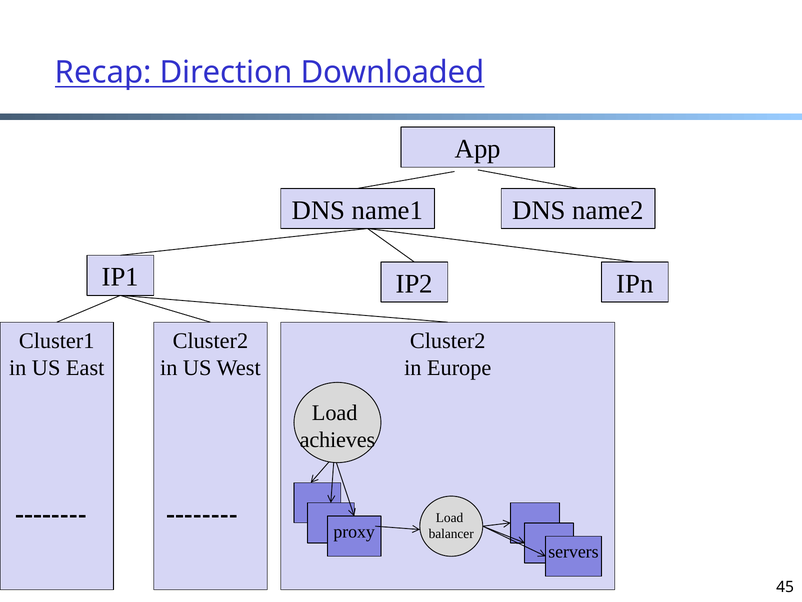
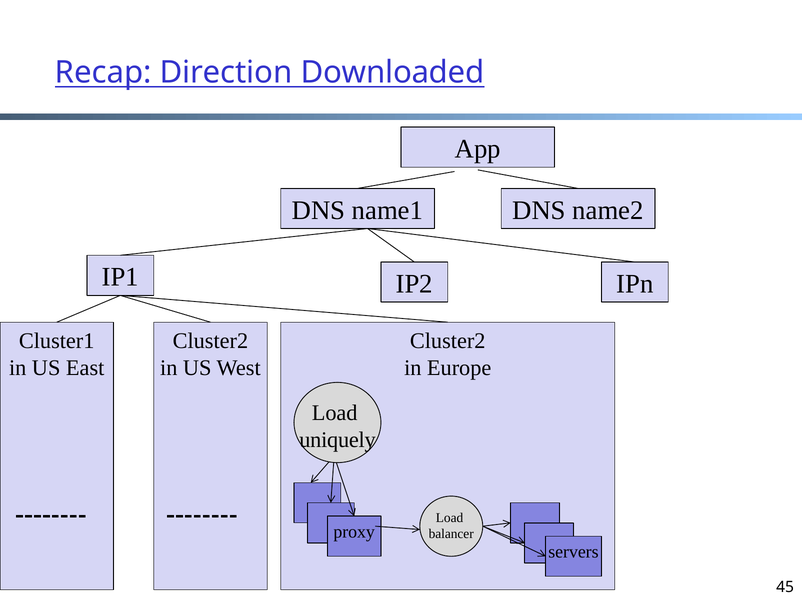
achieves: achieves -> uniquely
